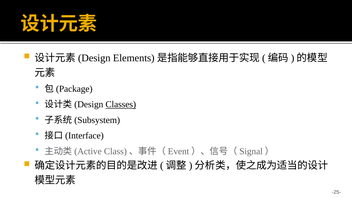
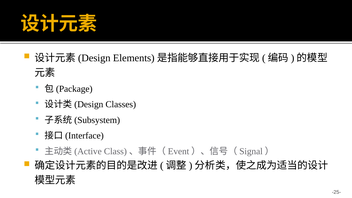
Classes underline: present -> none
